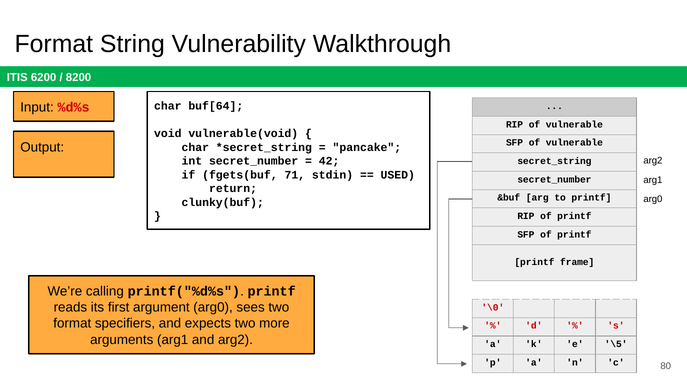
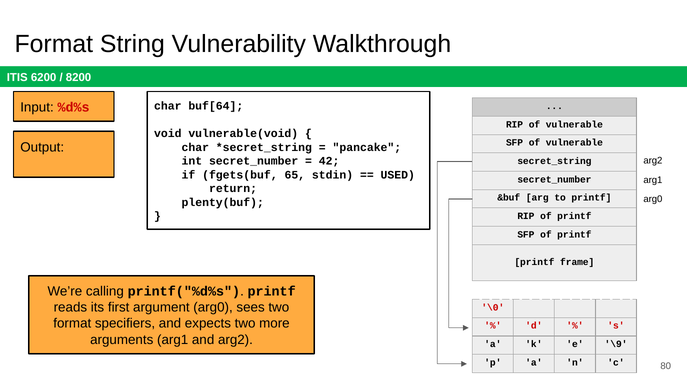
71: 71 -> 65
clunky(buf: clunky(buf -> plenty(buf
\5: \5 -> \9
